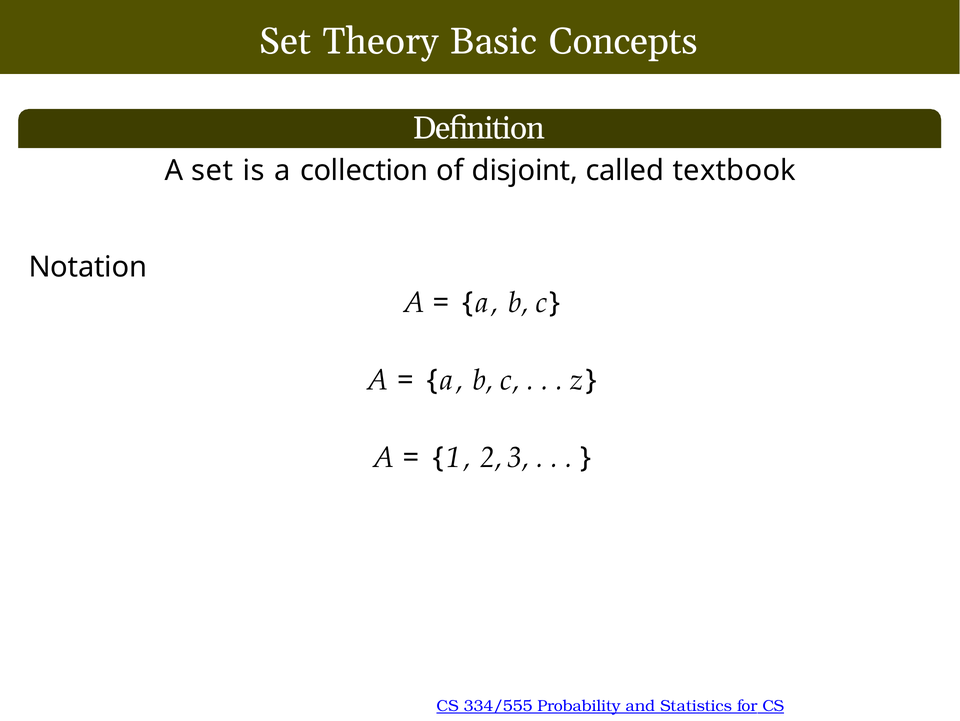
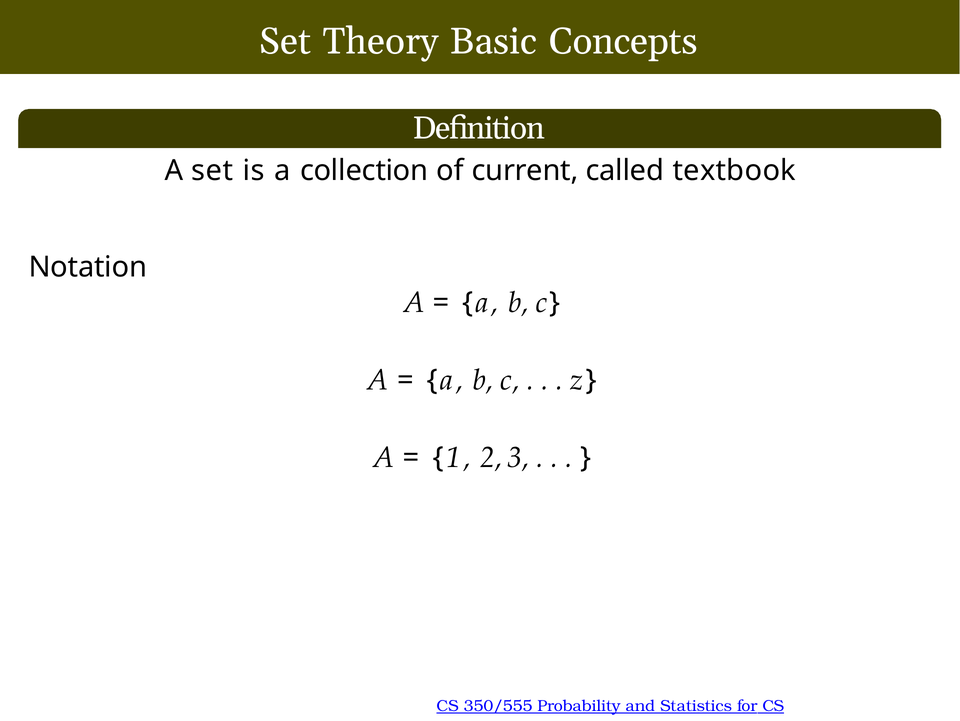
disjoint: disjoint -> current
334/555: 334/555 -> 350/555
